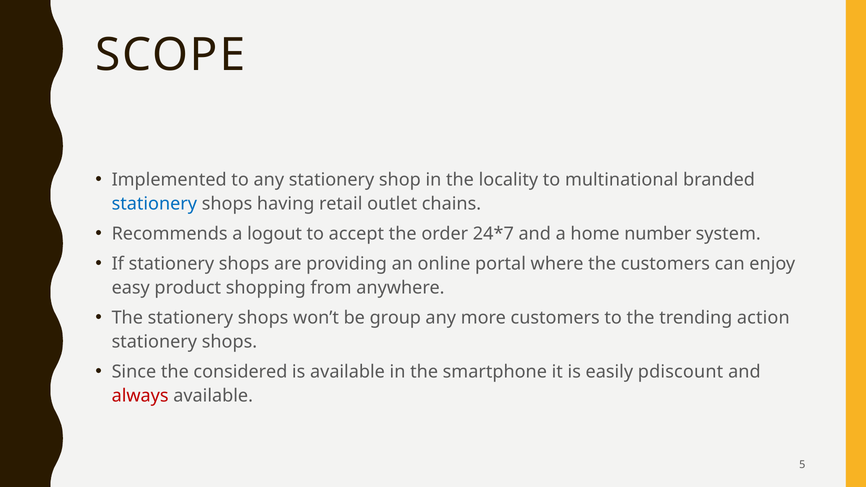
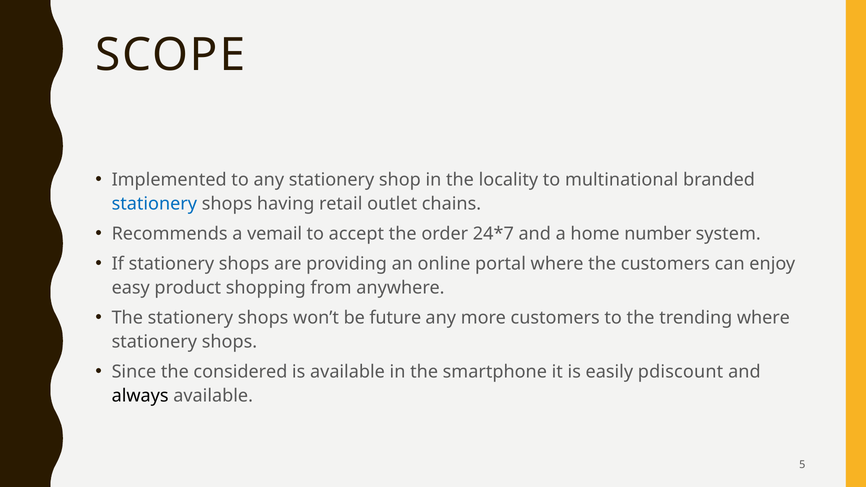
logout: logout -> vemail
group: group -> future
trending action: action -> where
always colour: red -> black
